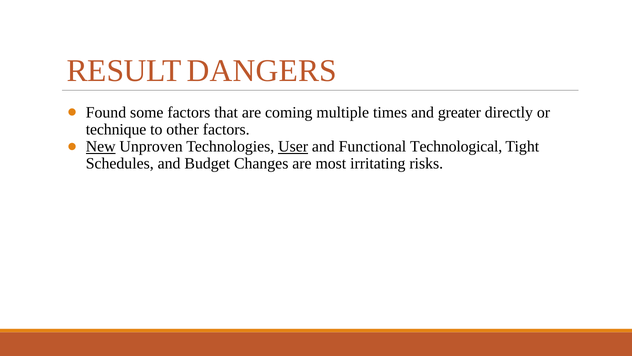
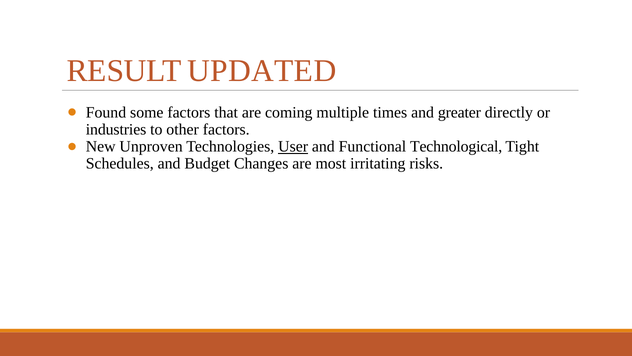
DANGERS: DANGERS -> UPDATED
technique: technique -> industries
New underline: present -> none
